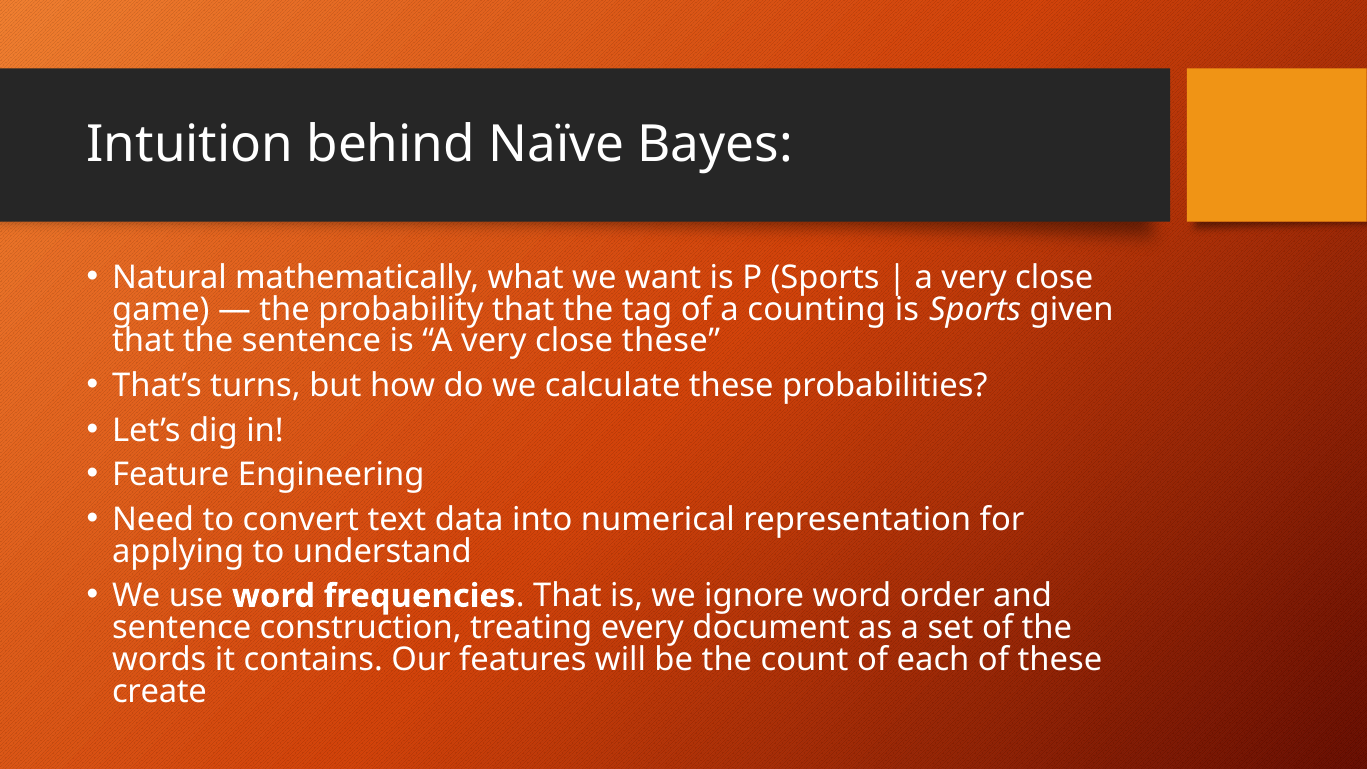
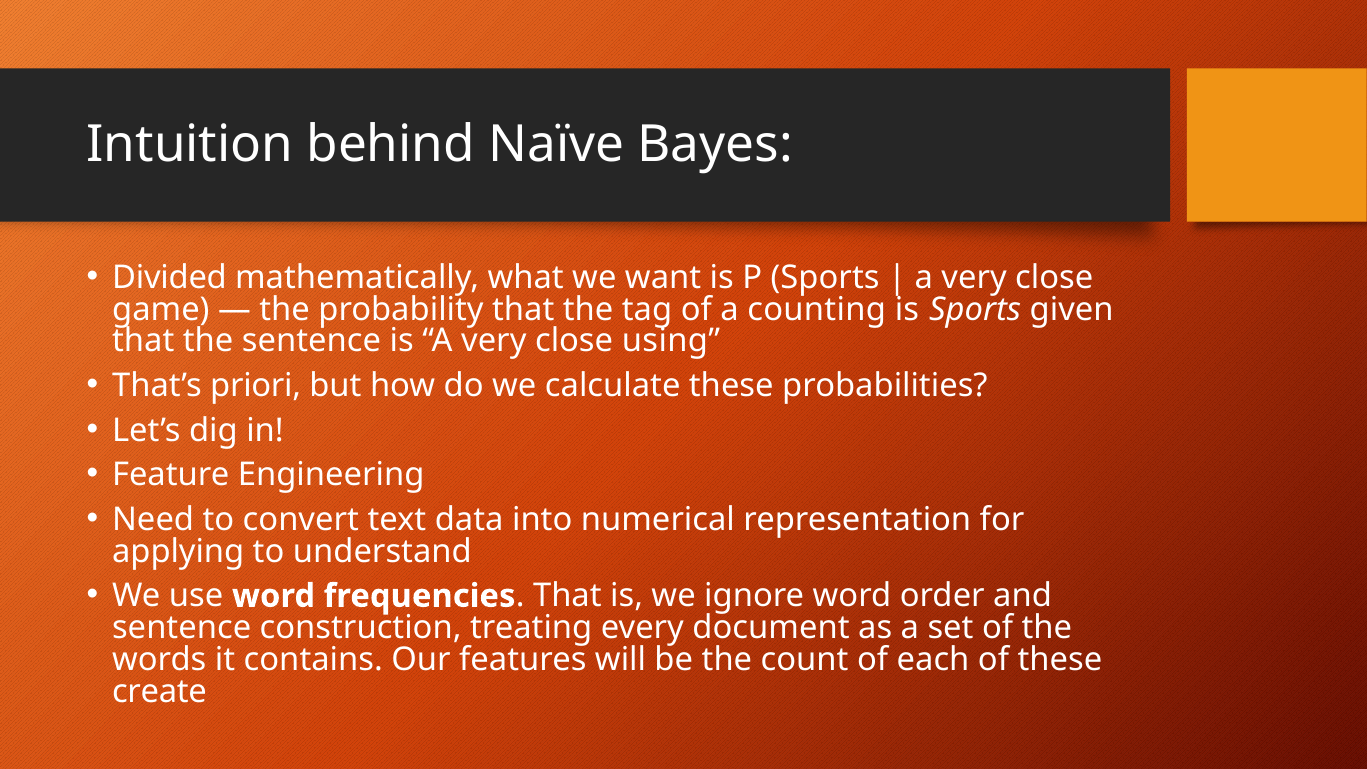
Natural: Natural -> Divided
close these: these -> using
turns: turns -> priori
